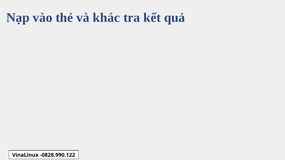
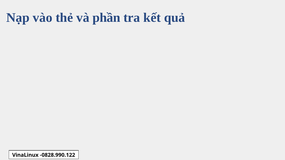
khác: khác -> phần
